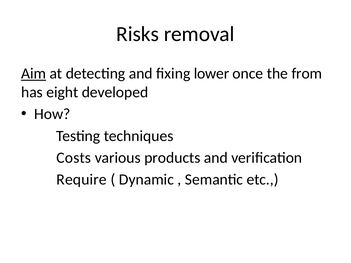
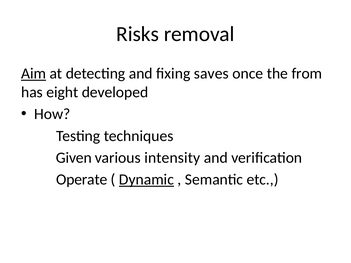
lower: lower -> saves
Costs: Costs -> Given
products: products -> intensity
Require: Require -> Operate
Dynamic underline: none -> present
